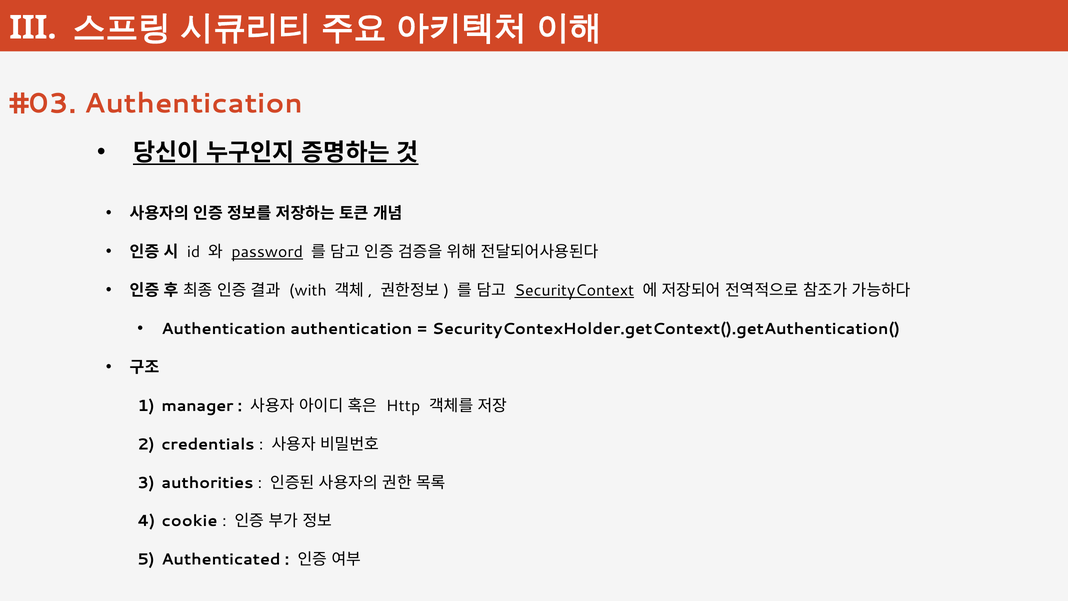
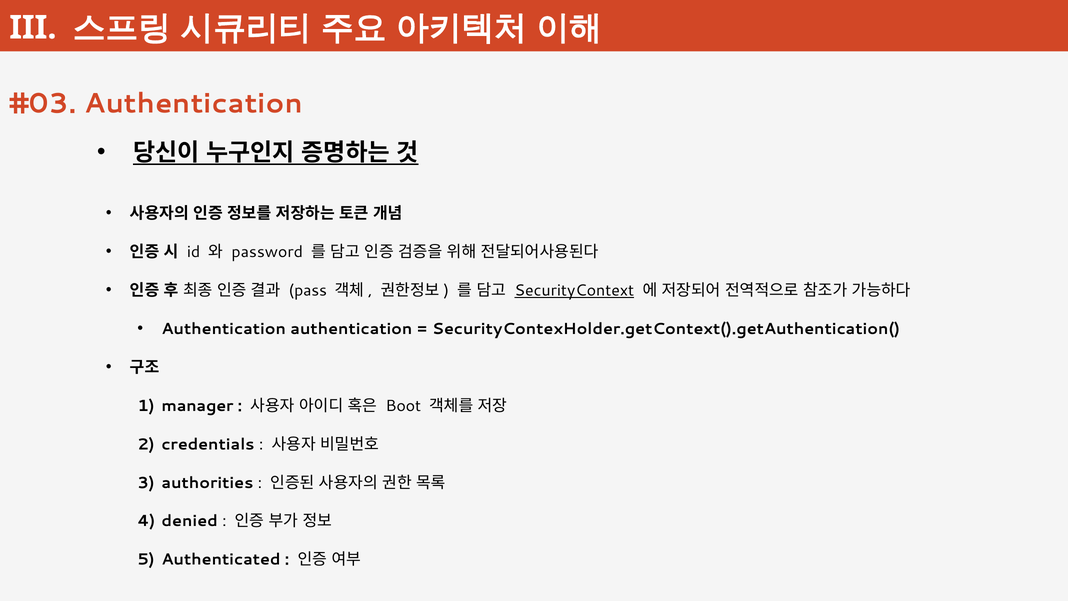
password underline: present -> none
with: with -> pass
Http: Http -> Boot
cookie: cookie -> denied
